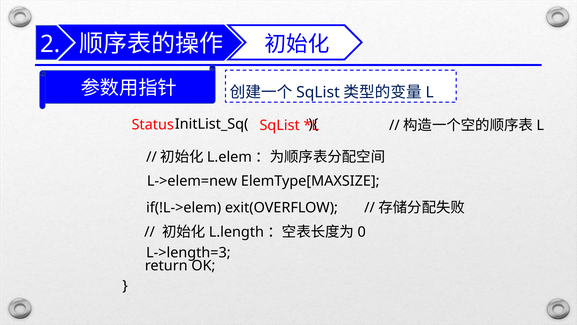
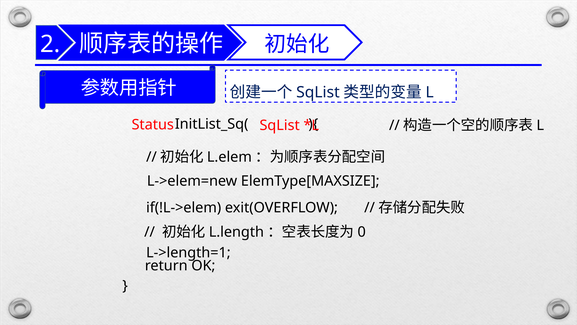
L->length=3: L->length=3 -> L->length=1
